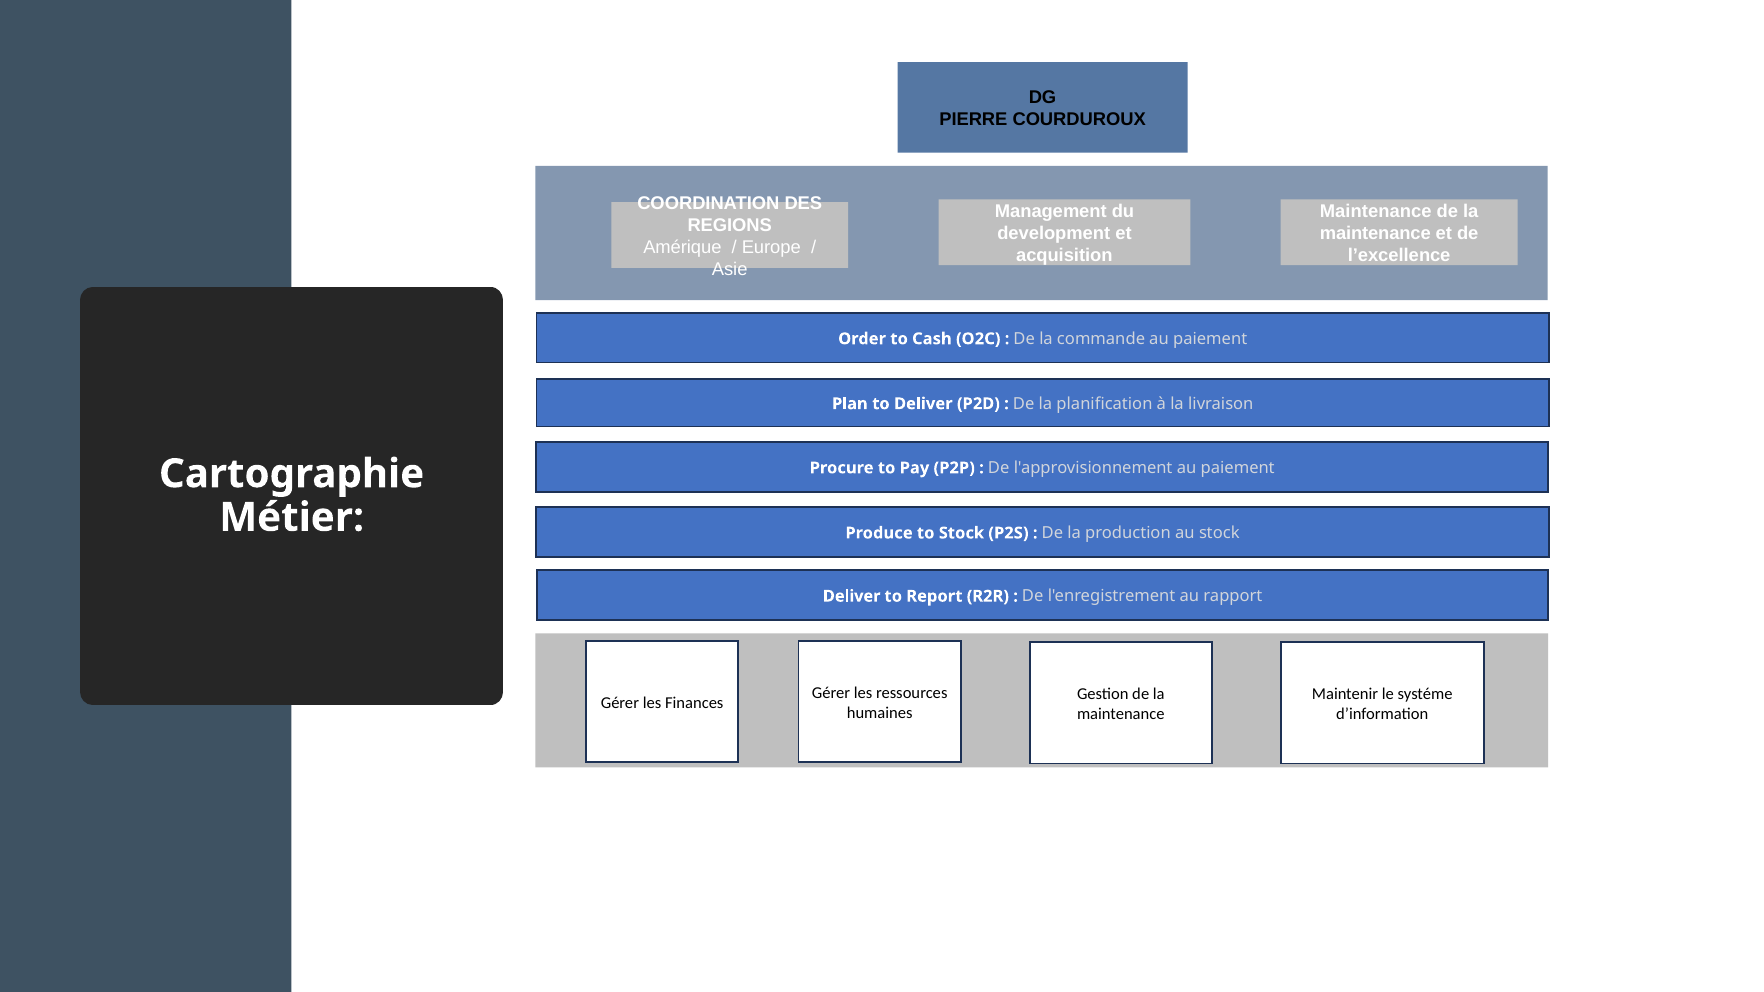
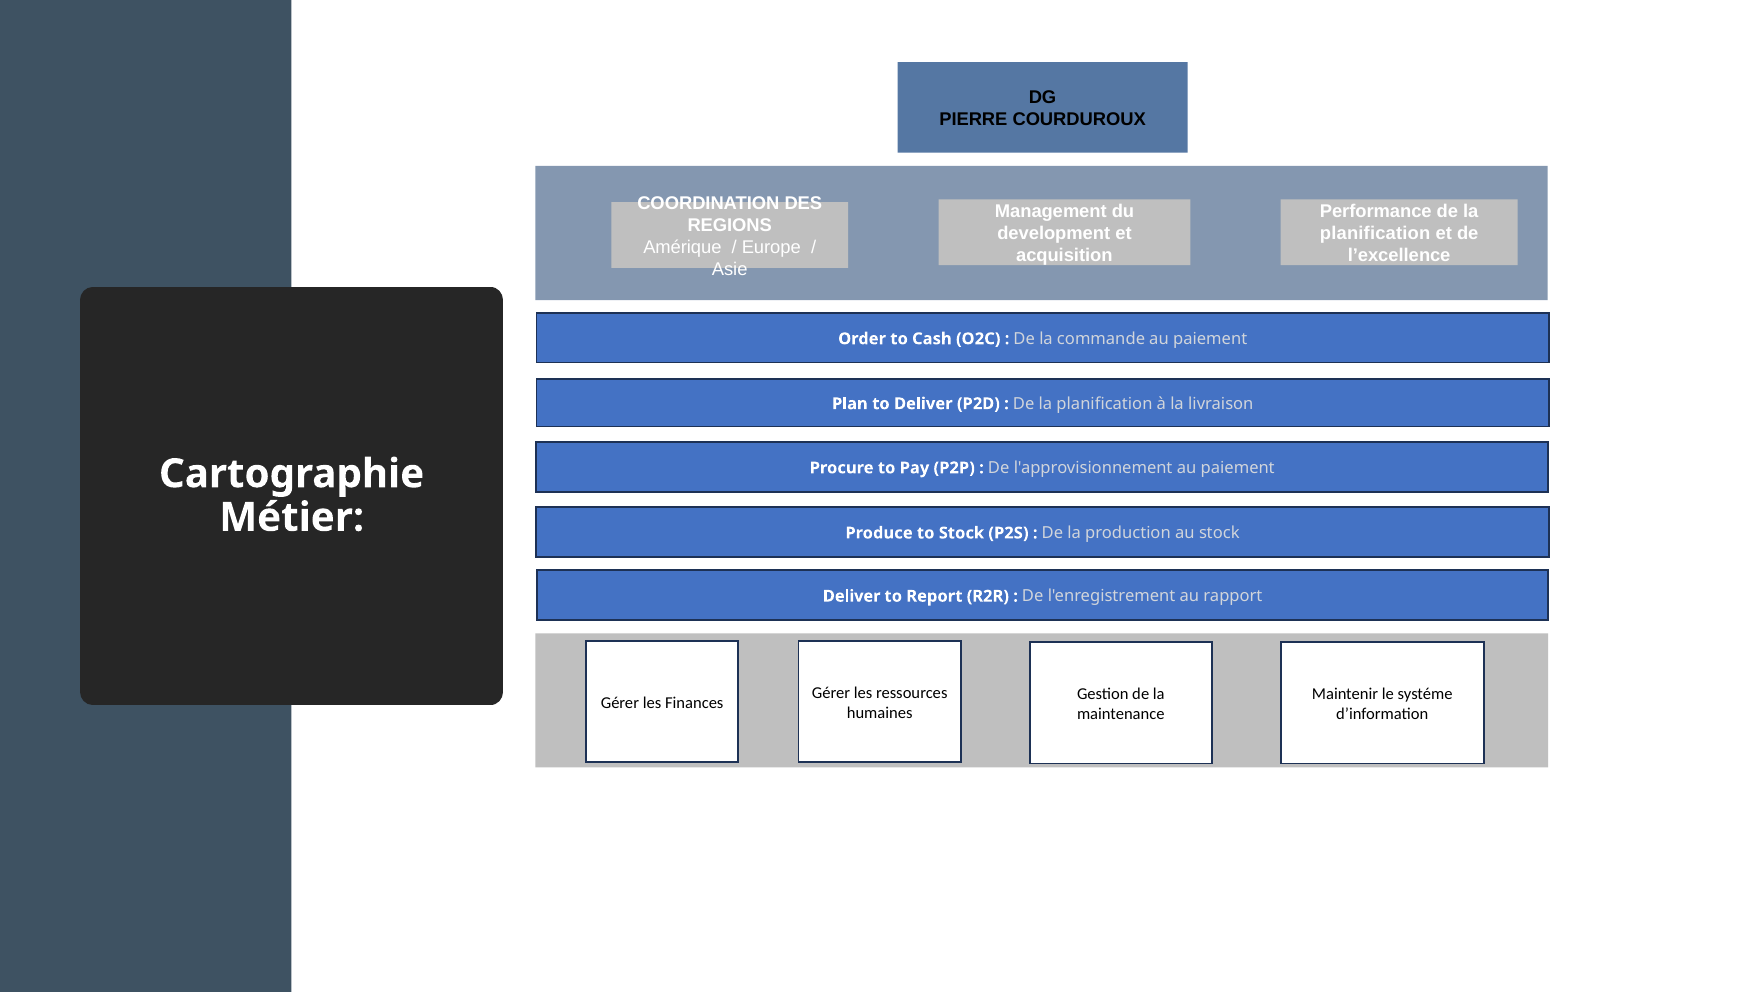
Maintenance at (1376, 212): Maintenance -> Performance
maintenance at (1375, 234): maintenance -> planification
